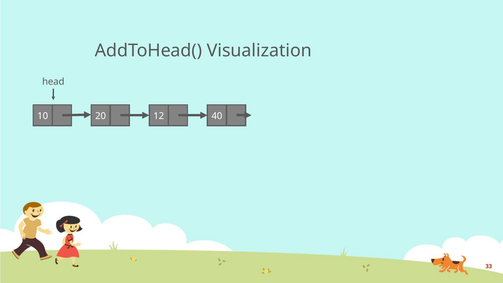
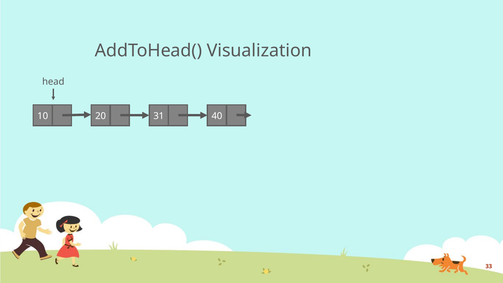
12: 12 -> 31
